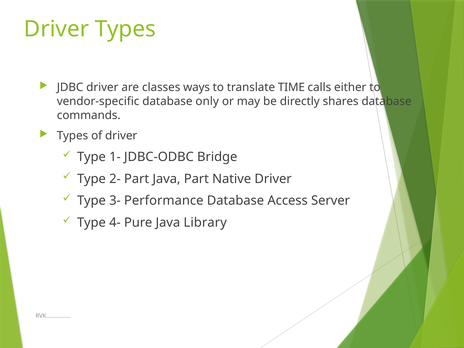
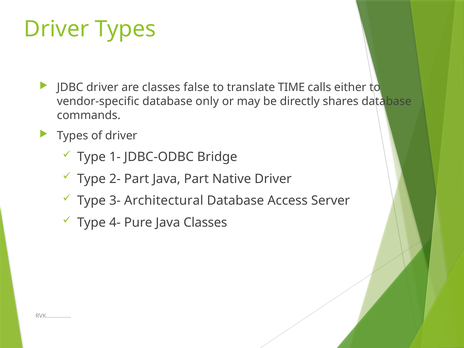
ways: ways -> false
Performance: Performance -> Architectural
Java Library: Library -> Classes
